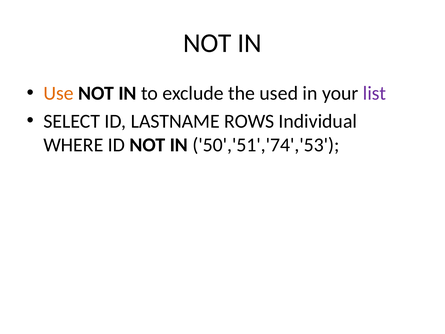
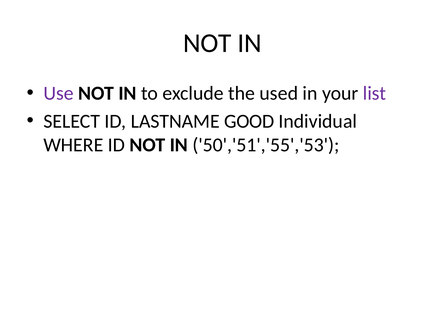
Use colour: orange -> purple
ROWS: ROWS -> GOOD
50','51','74','53: 50','51','74','53 -> 50','51','55','53
